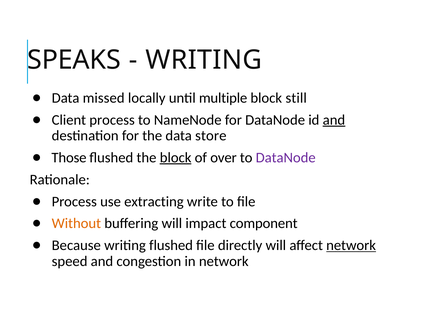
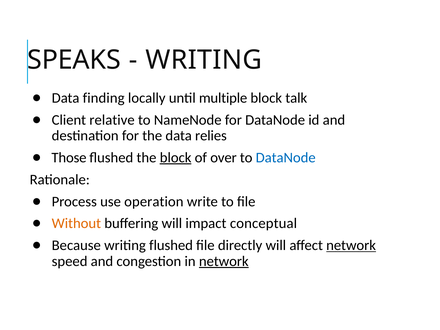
missed: missed -> finding
still: still -> talk
Client process: process -> relative
and at (334, 120) underline: present -> none
store: store -> relies
DataNode at (286, 158) colour: purple -> blue
extracting: extracting -> operation
component: component -> conceptual
network at (224, 261) underline: none -> present
